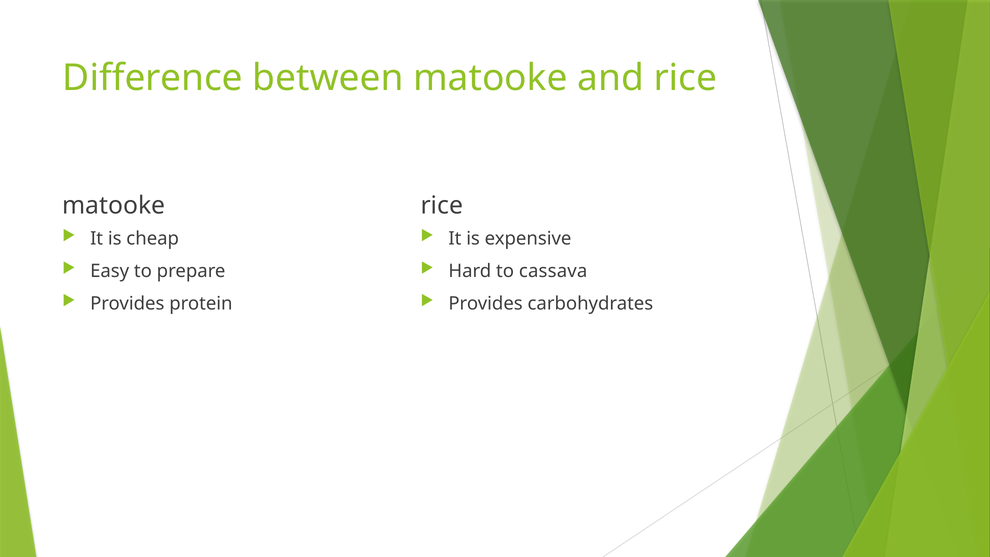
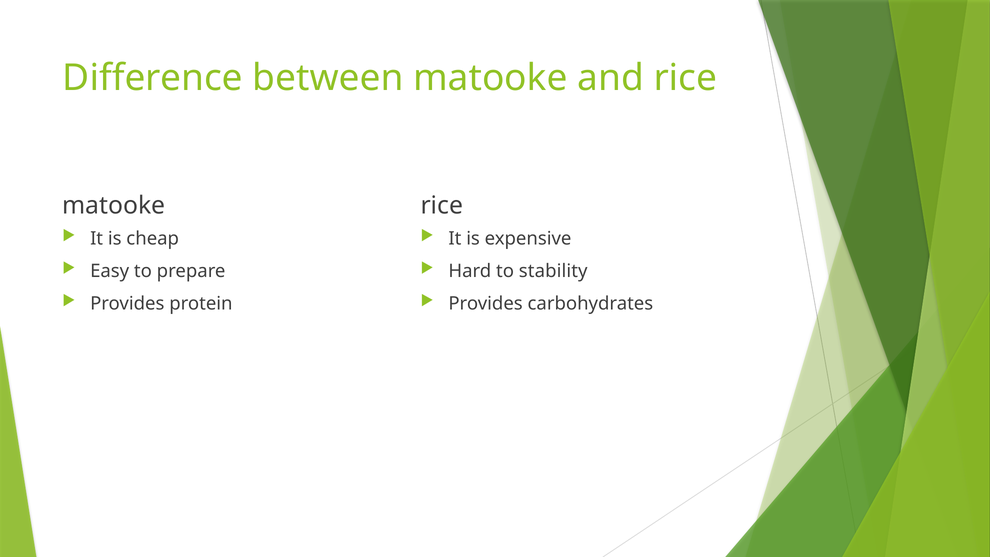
cassava: cassava -> stability
